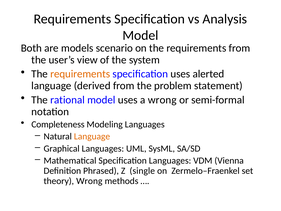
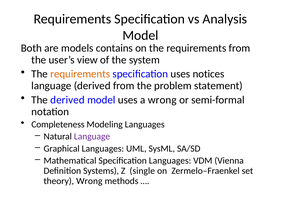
scenario: scenario -> contains
alerted: alerted -> notices
The rational: rational -> derived
Language at (92, 136) colour: orange -> purple
Phrased: Phrased -> Systems
